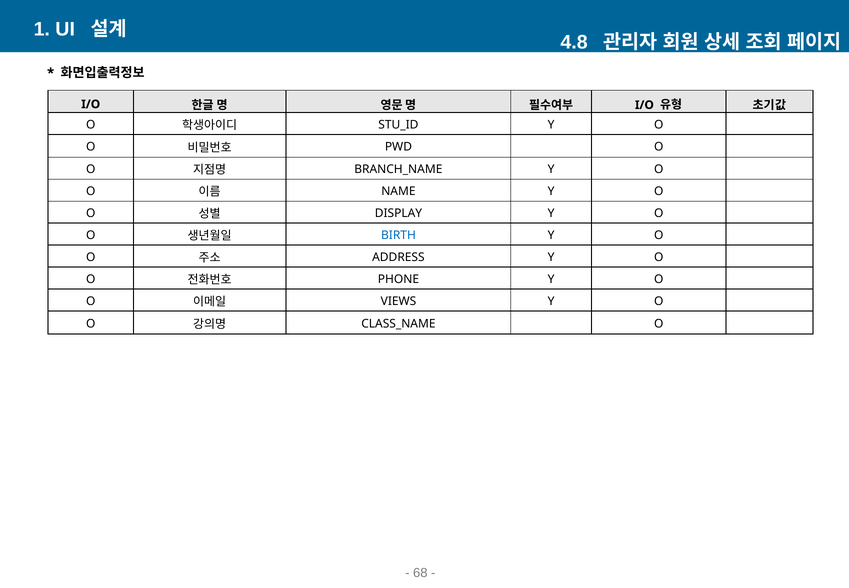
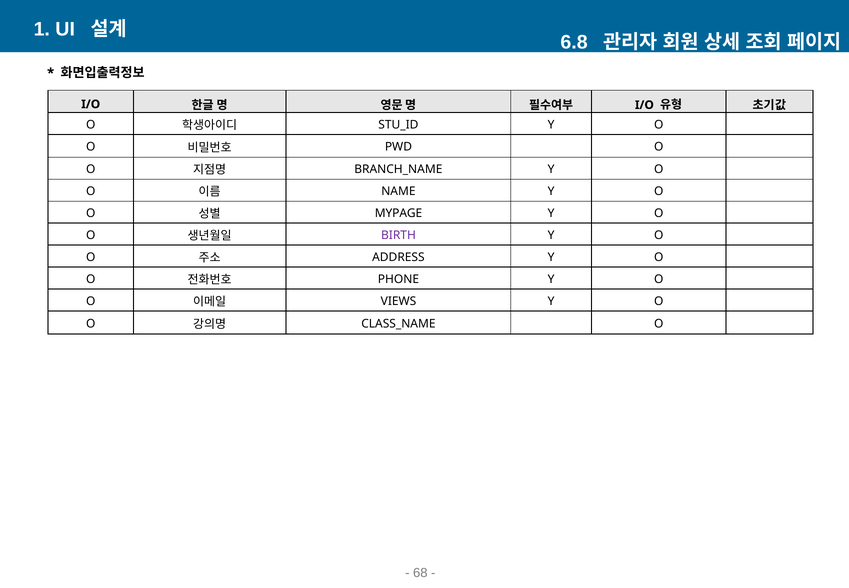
4.8: 4.8 -> 6.8
DISPLAY: DISPLAY -> MYPAGE
BIRTH colour: blue -> purple
